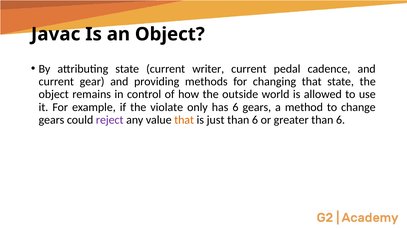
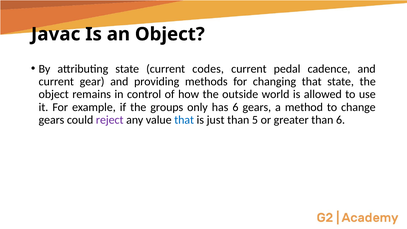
writer: writer -> codes
violate: violate -> groups
that at (184, 120) colour: orange -> blue
6 at (255, 120): 6 -> 5
